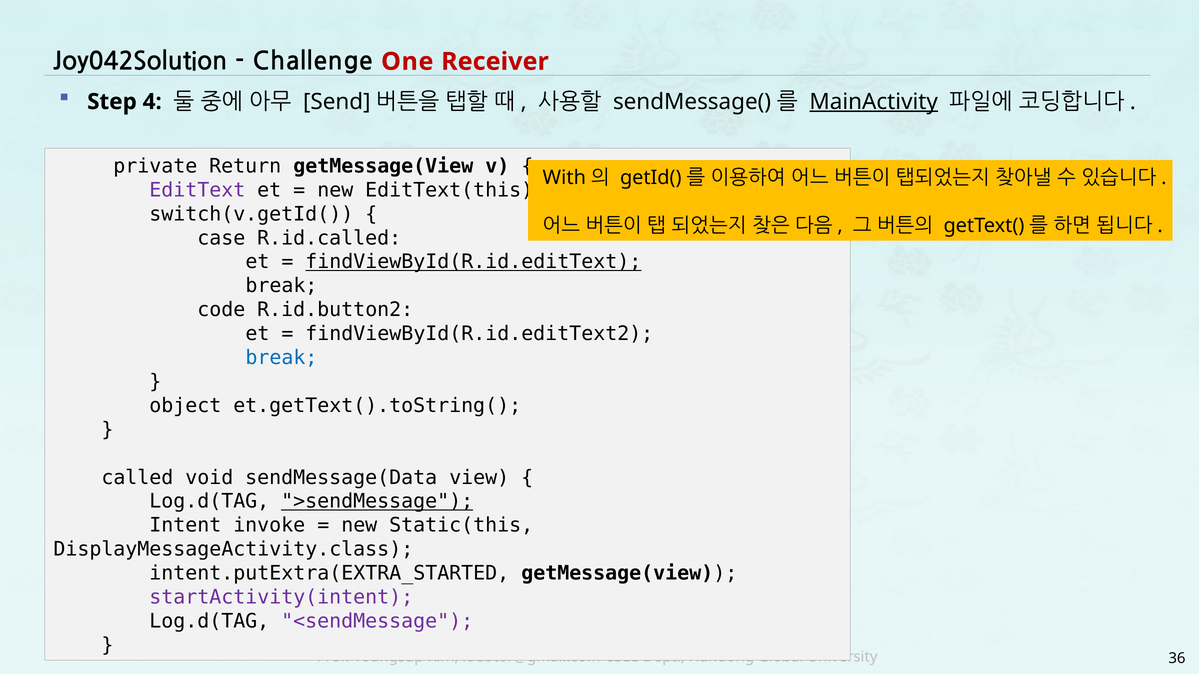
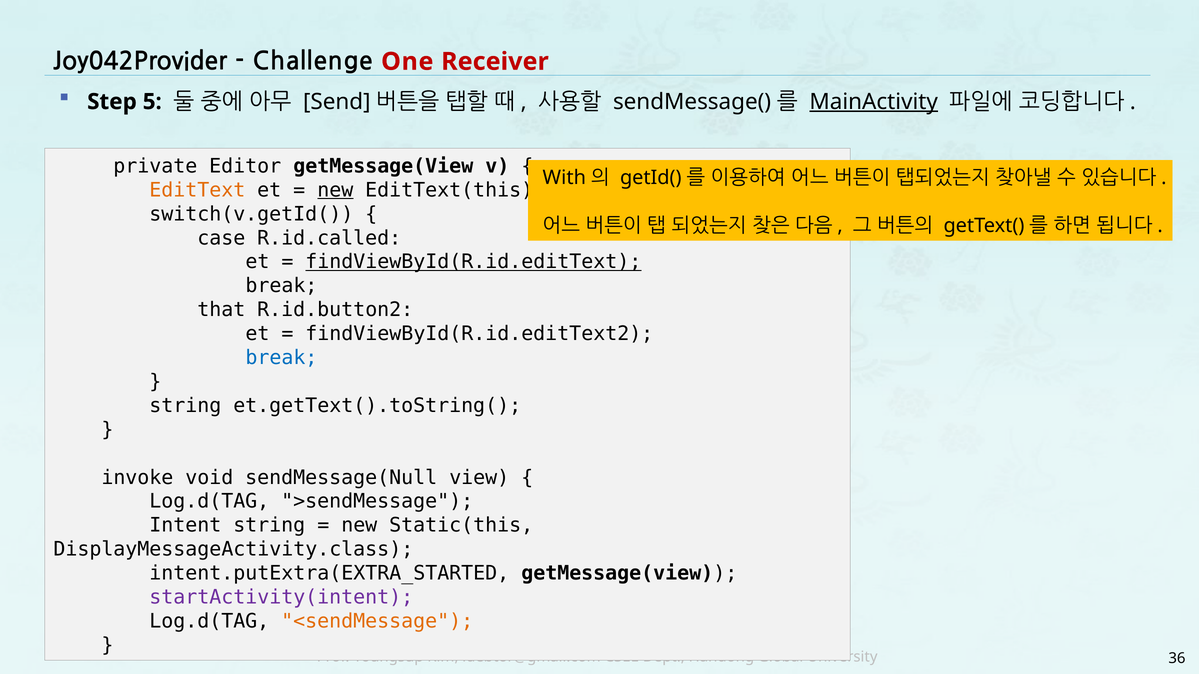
Joy042Solution: Joy042Solution -> Joy042Provider
4: 4 -> 5
Return: Return -> Editor
EditText colour: purple -> orange
new at (335, 190) underline: none -> present
code: code -> that
object at (185, 406): object -> string
called: called -> invoke
sendMessage(Data: sendMessage(Data -> sendMessage(Null
>sendMessage underline: present -> none
Intent invoke: invoke -> string
<sendMessage colour: purple -> orange
